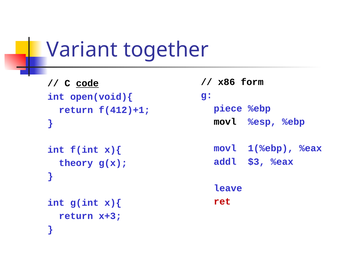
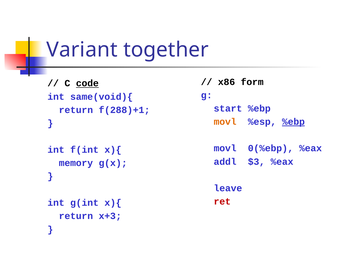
open(void){: open(void){ -> same(void){
piece: piece -> start
f(412)+1: f(412)+1 -> f(288)+1
movl at (225, 122) colour: black -> orange
%ebp at (293, 122) underline: none -> present
1(%ebp: 1(%ebp -> 0(%ebp
theory: theory -> memory
